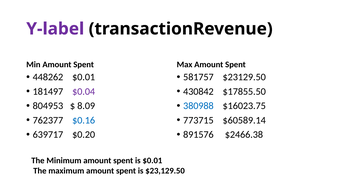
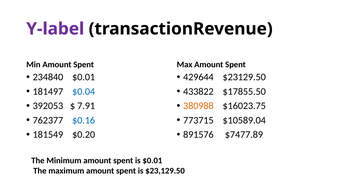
448262: 448262 -> 234840
581757: 581757 -> 429644
$0.04 colour: purple -> blue
430842: 430842 -> 433822
804953: 804953 -> 392053
8.09: 8.09 -> 7.91
380988 colour: blue -> orange
$60589.14: $60589.14 -> $10589.04
639717: 639717 -> 181549
$2466.38: $2466.38 -> $7477.89
